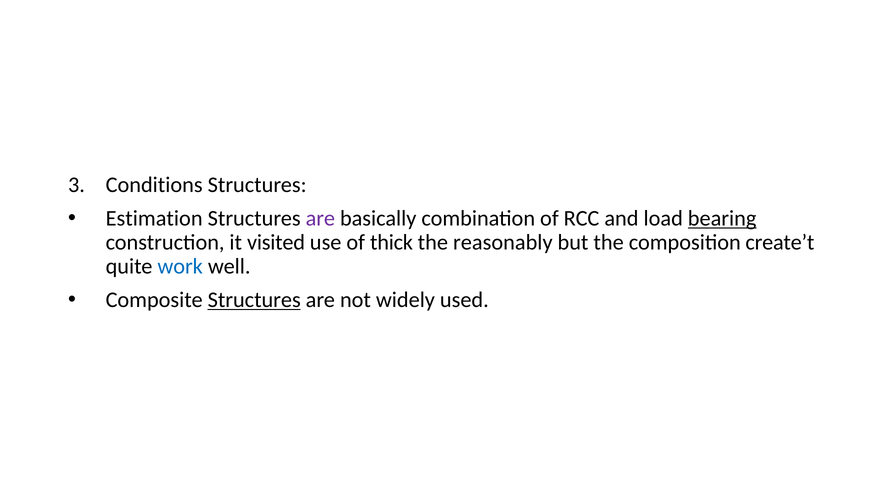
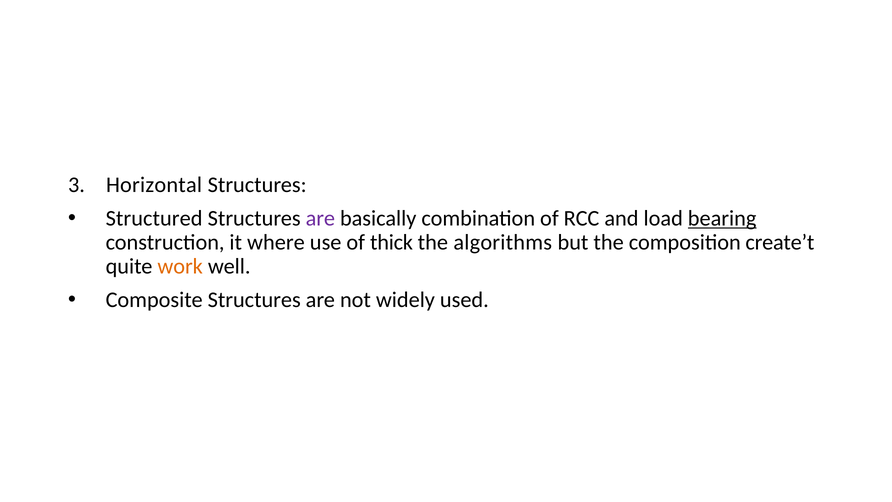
Conditions: Conditions -> Horizontal
Estimation: Estimation -> Structured
visited: visited -> where
reasonably: reasonably -> algorithms
work colour: blue -> orange
Structures at (254, 300) underline: present -> none
